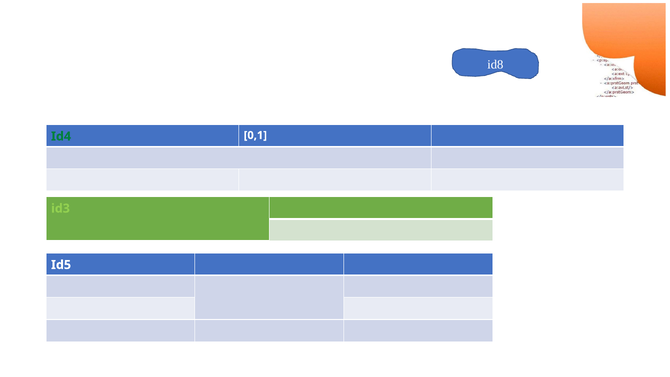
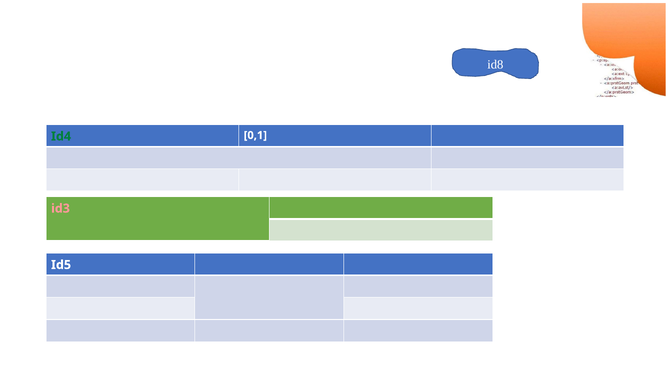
id3 colour: light green -> pink
